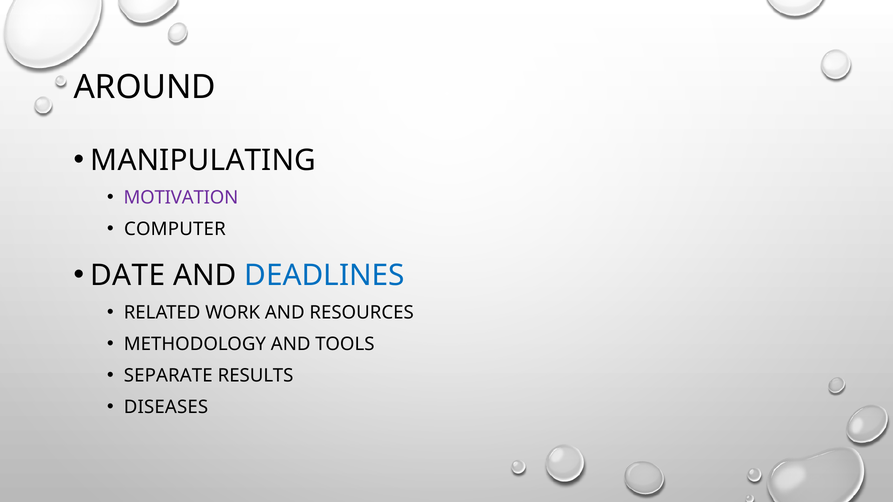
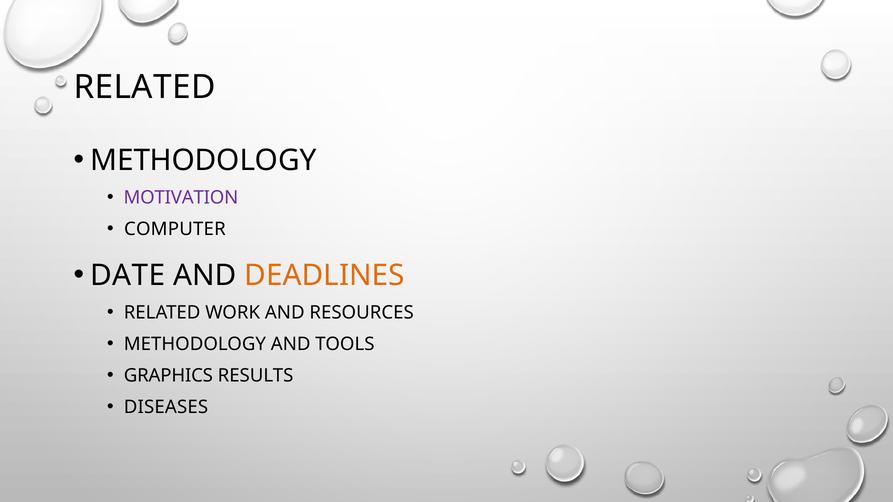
AROUND at (145, 87): AROUND -> RELATED
MANIPULATING at (203, 161): MANIPULATING -> METHODOLOGY
DEADLINES colour: blue -> orange
SEPARATE: SEPARATE -> GRAPHICS
